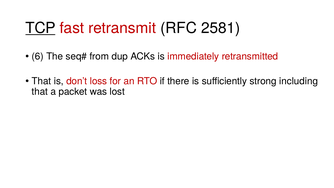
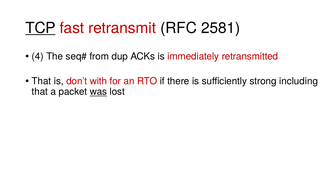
6: 6 -> 4
loss: loss -> with
was underline: none -> present
